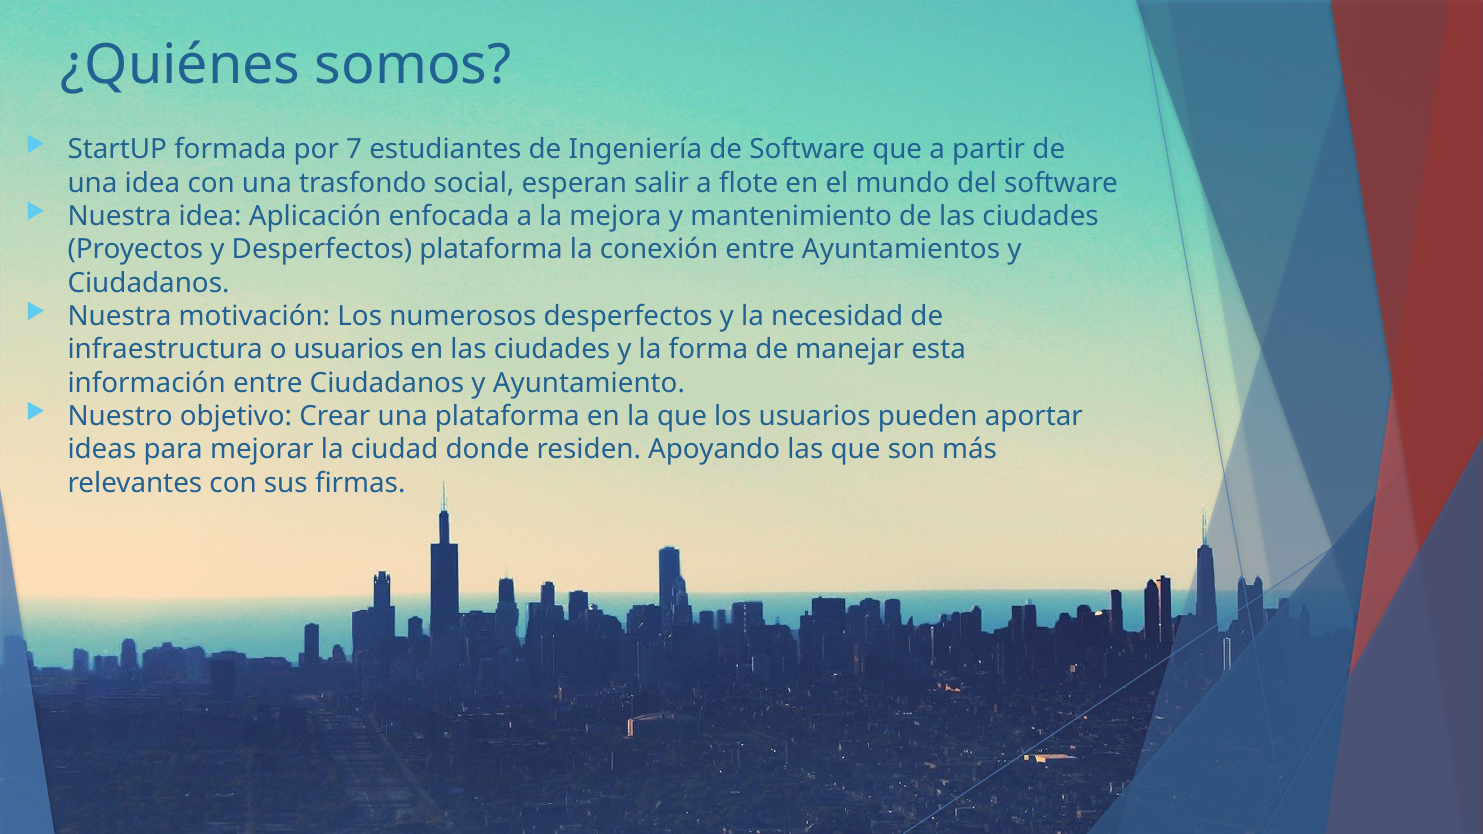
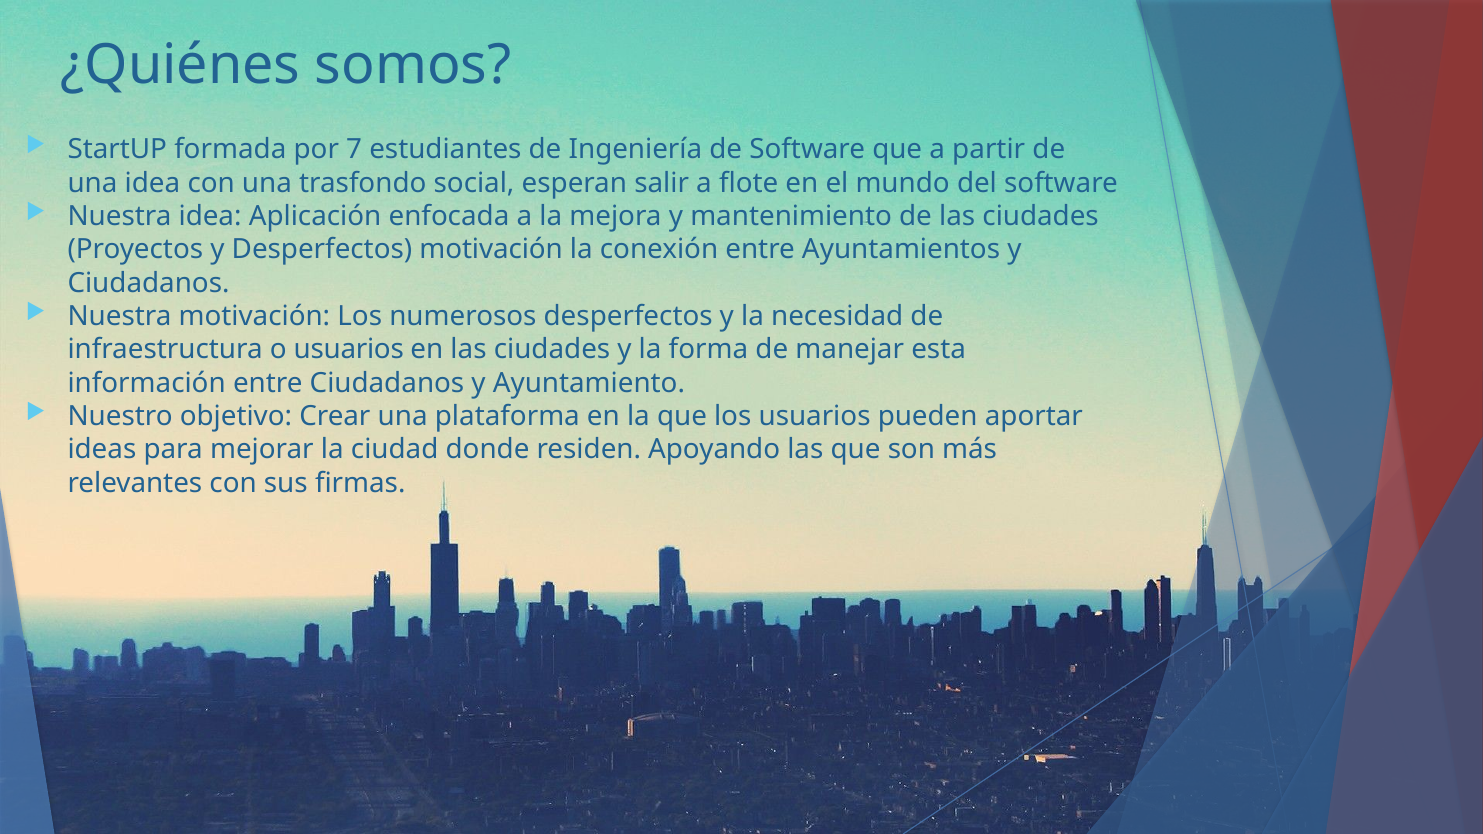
Desperfectos plataforma: plataforma -> motivación
